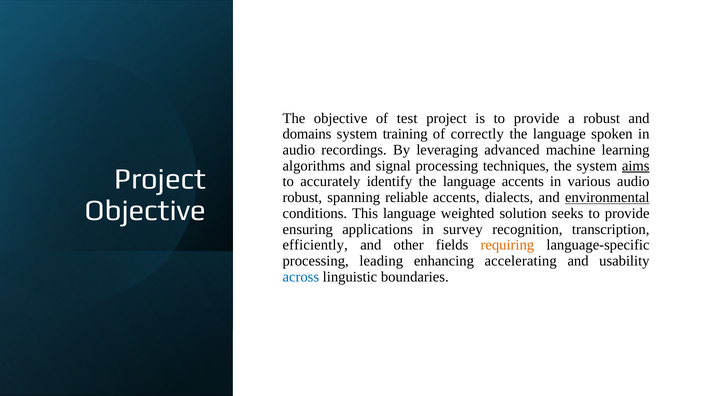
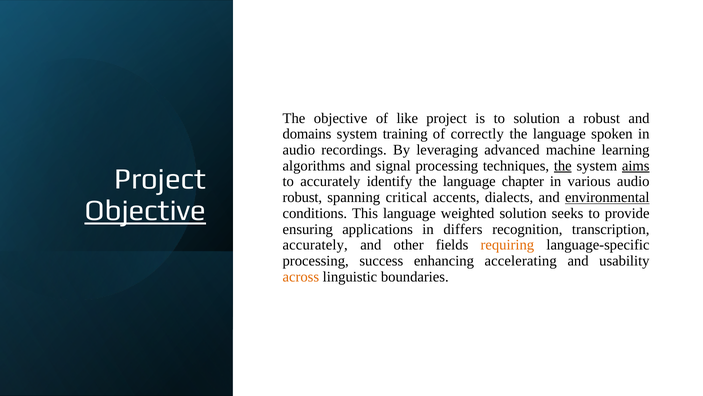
test: test -> like
is to provide: provide -> solution
the at (563, 166) underline: none -> present
language accents: accents -> chapter
reliable: reliable -> critical
Objective at (145, 211) underline: none -> present
survey: survey -> differs
efficiently at (315, 245): efficiently -> accurately
leading: leading -> success
across colour: blue -> orange
